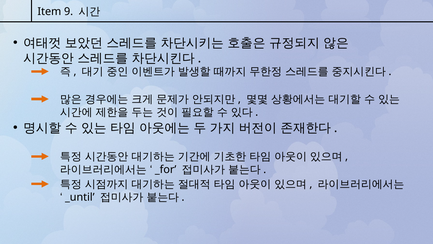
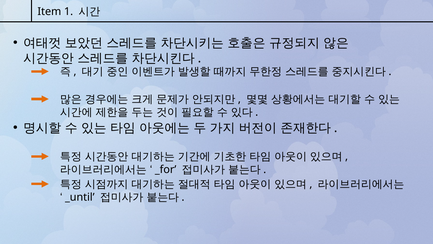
9: 9 -> 1
